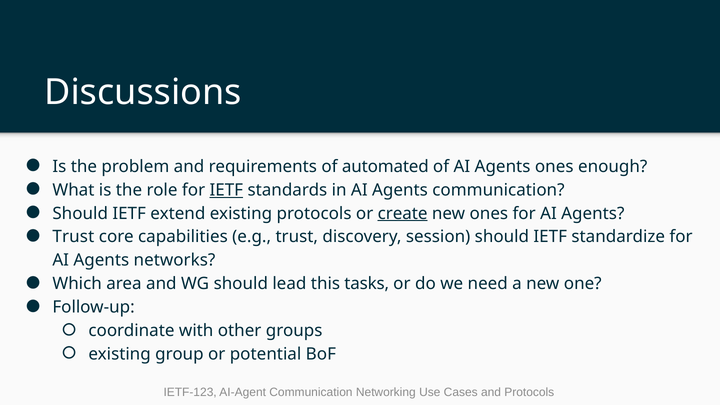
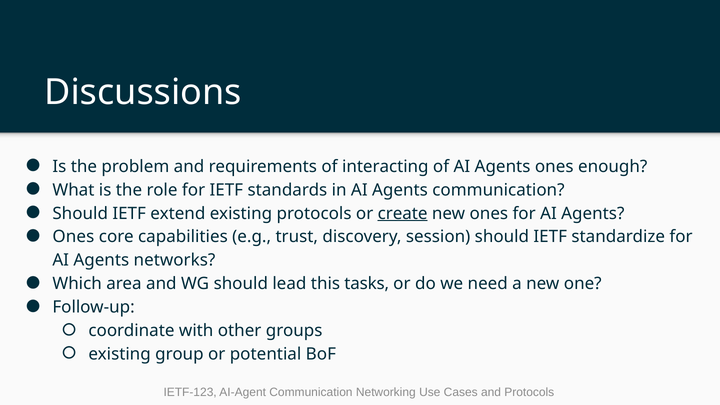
automated: automated -> interacting
IETF at (226, 190) underline: present -> none
Trust at (73, 237): Trust -> Ones
